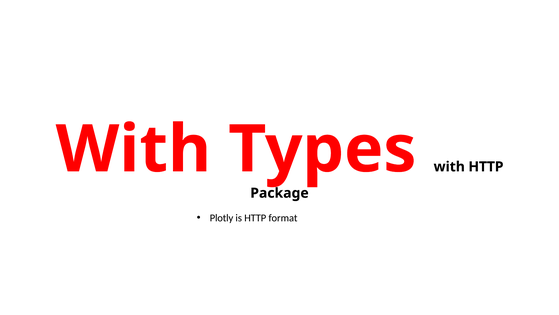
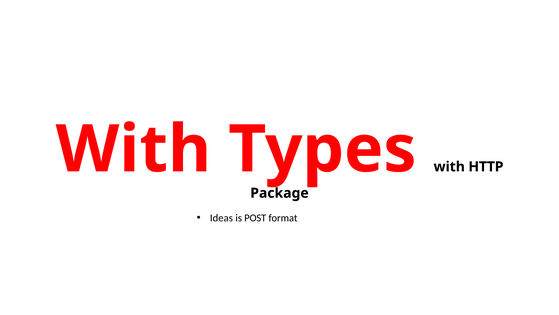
Plotly: Plotly -> Ideas
is HTTP: HTTP -> POST
